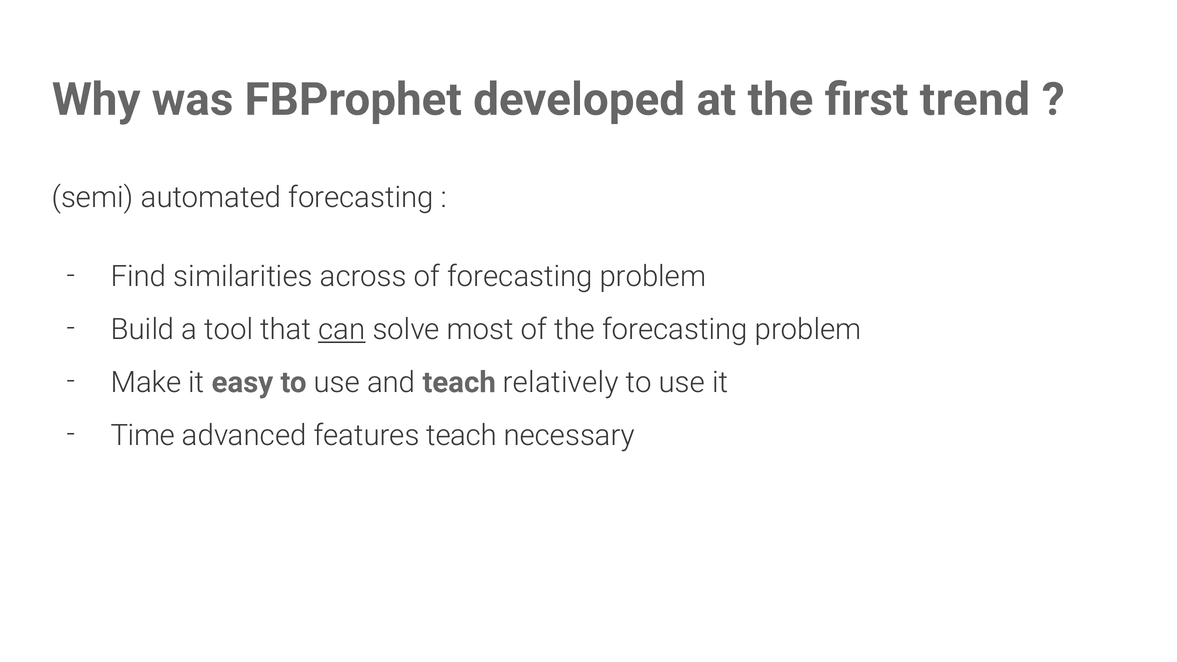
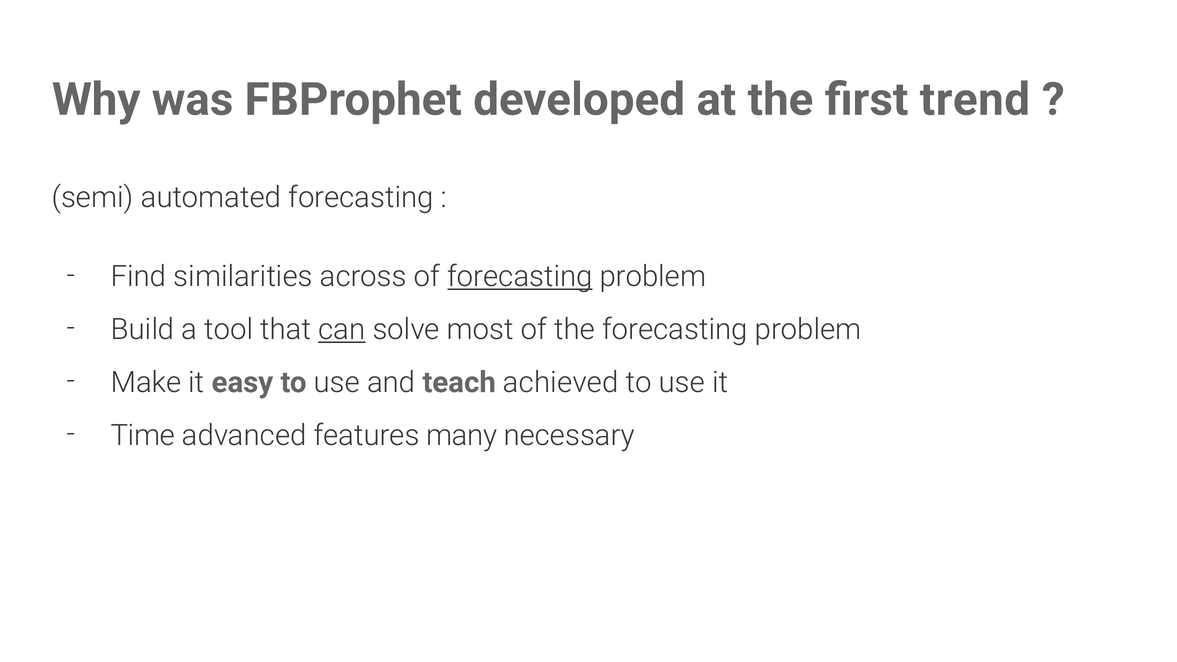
forecasting at (520, 277) underline: none -> present
relatively: relatively -> achieved
features teach: teach -> many
